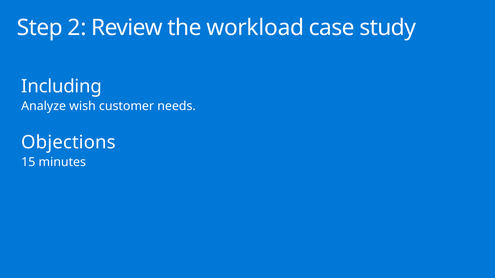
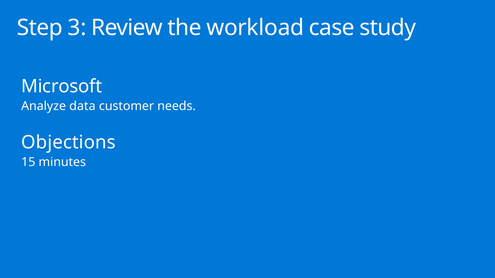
2: 2 -> 3
Including: Including -> Microsoft
wish: wish -> data
